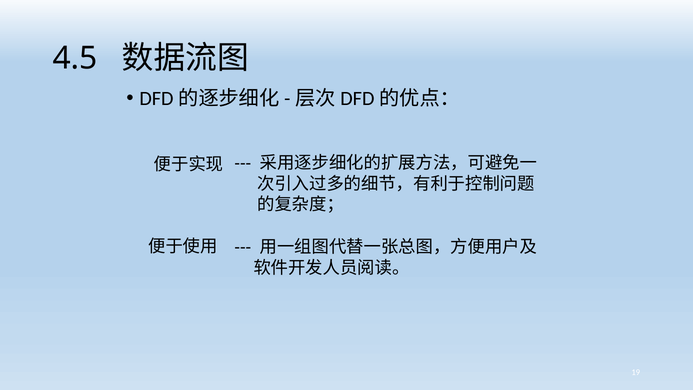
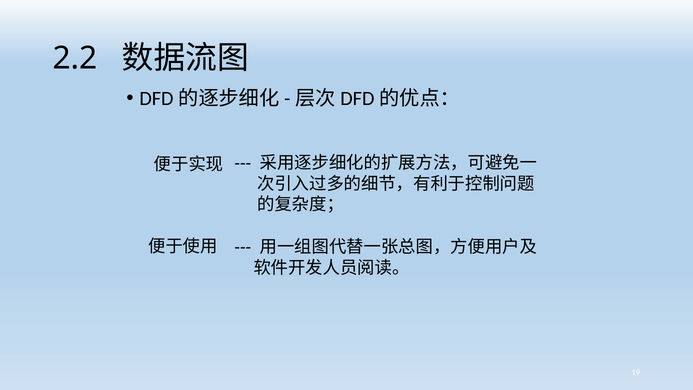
4.5: 4.5 -> 2.2
